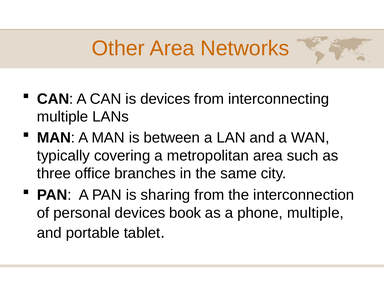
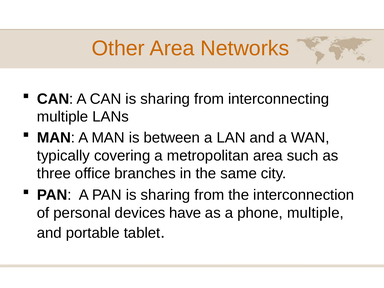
CAN is devices: devices -> sharing
book: book -> have
